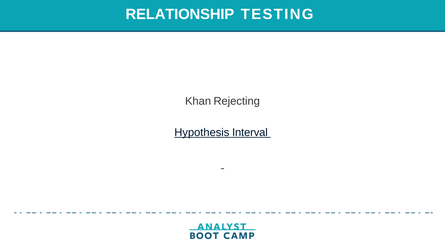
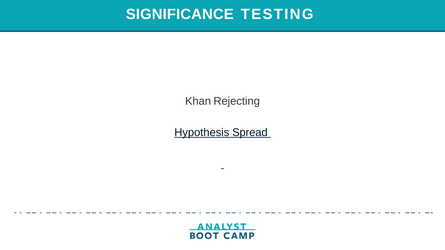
RELATIONSHIP: RELATIONSHIP -> SIGNIFICANCE
Interval: Interval -> Spread
